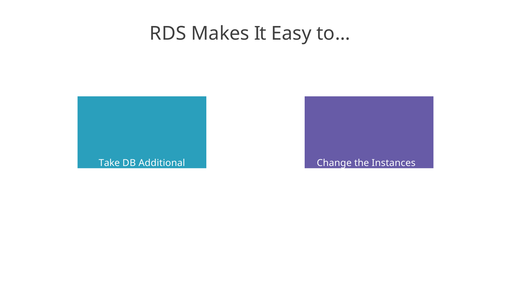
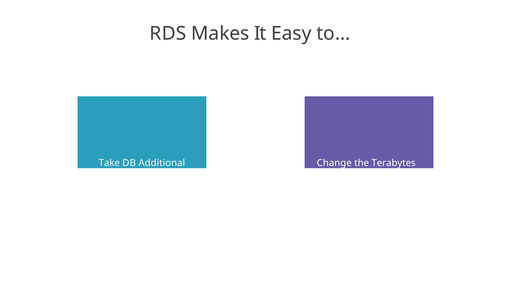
Instances: Instances -> Terabytes
